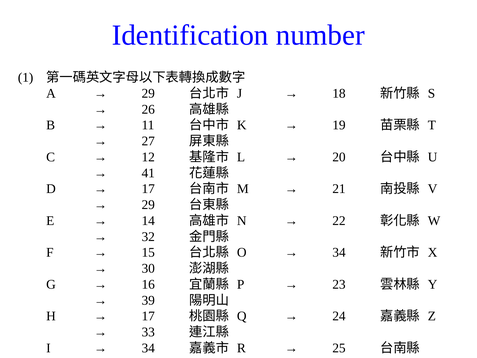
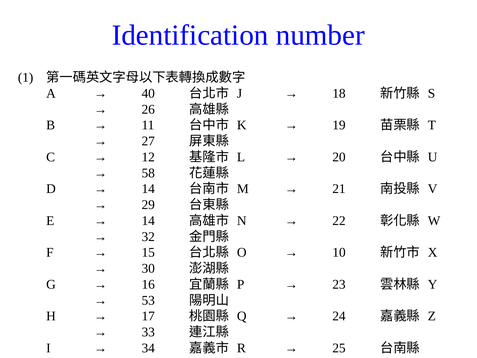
29 at (148, 93): 29 -> 40
41: 41 -> 58
17 at (148, 189): 17 -> 14
34 at (339, 252): 34 -> 10
39: 39 -> 53
